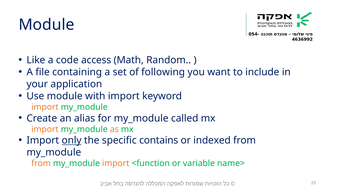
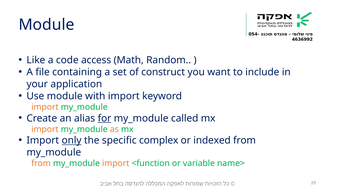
following: following -> construct
for underline: none -> present
contains: contains -> complex
